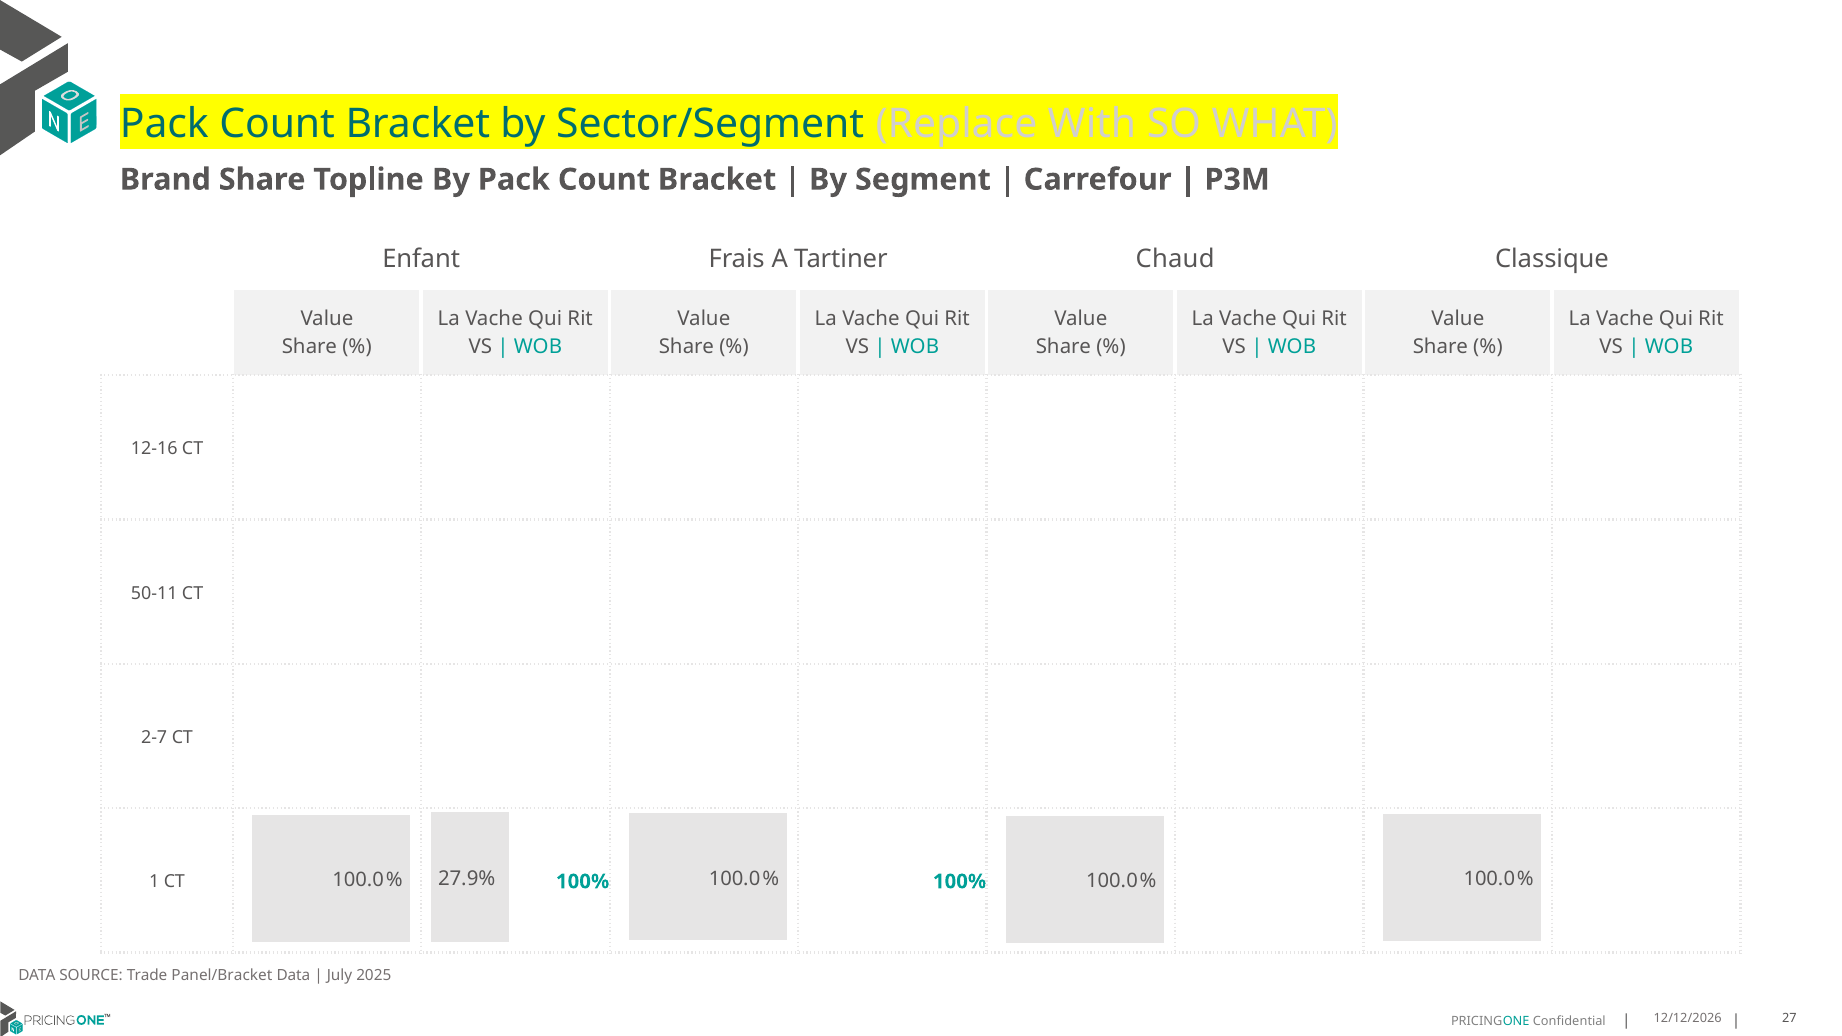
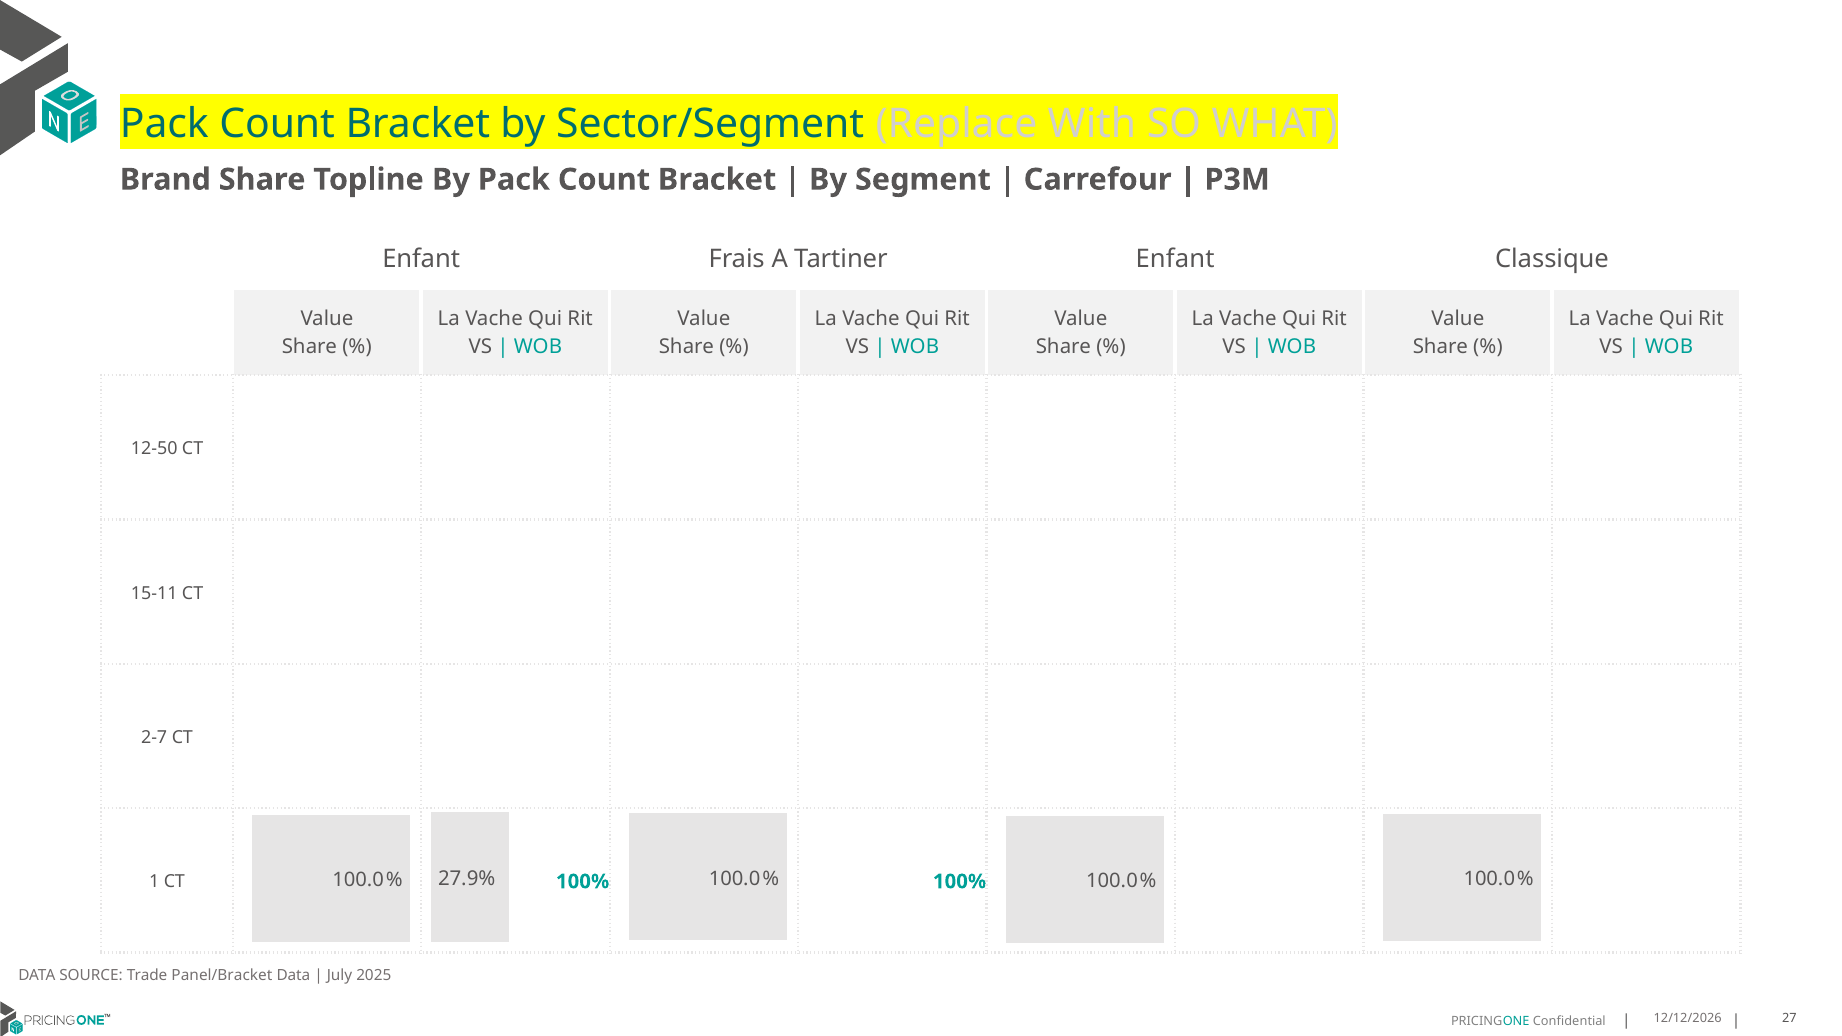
Tartiner Chaud: Chaud -> Enfant
12-16: 12-16 -> 12-50
50-11: 50-11 -> 15-11
